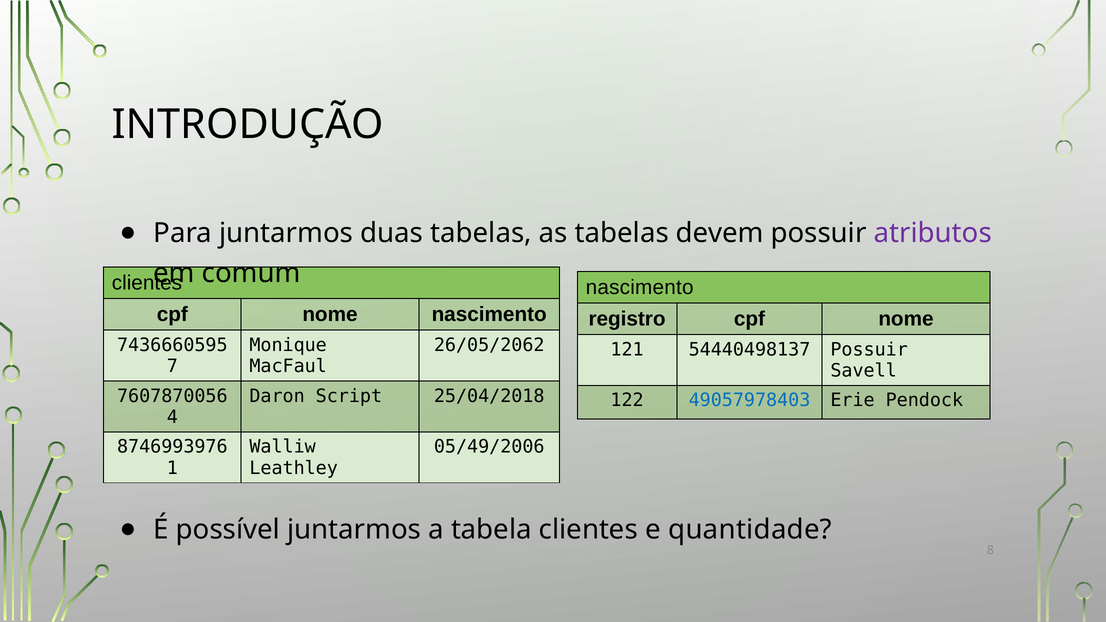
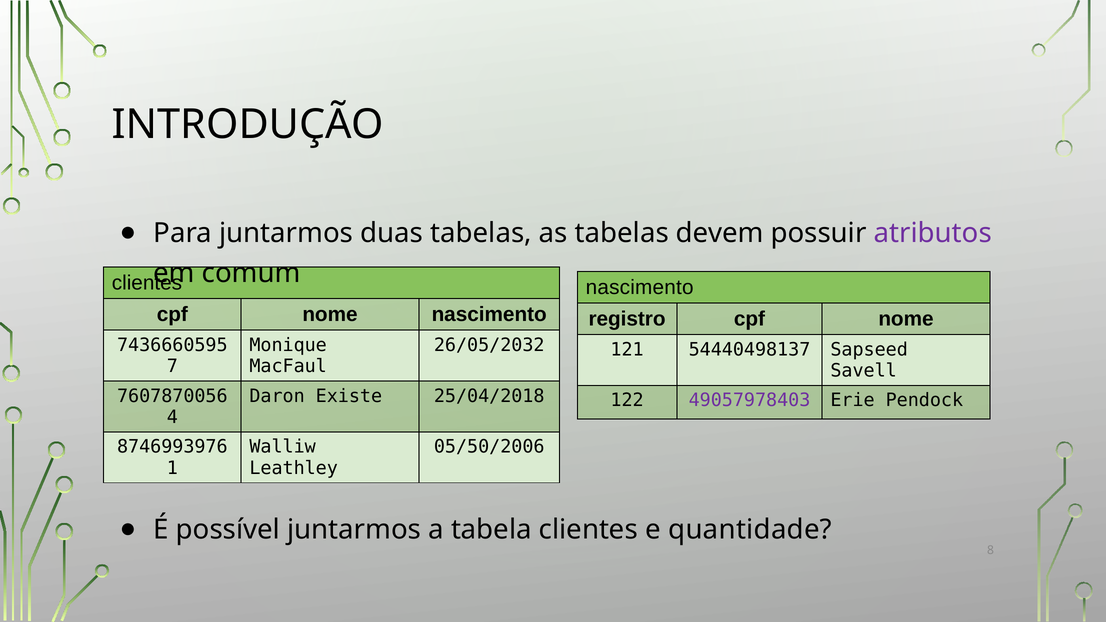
26/05/2062: 26/05/2062 -> 26/05/2032
54440498137 Possuir: Possuir -> Sapseed
Script: Script -> Existe
49057978403 colour: blue -> purple
05/49/2006: 05/49/2006 -> 05/50/2006
